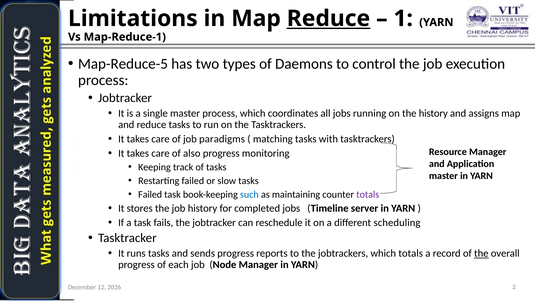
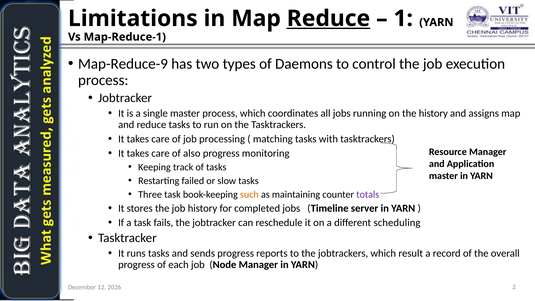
Map-Reduce-5: Map-Reduce-5 -> Map-Reduce-9
paradigms: paradigms -> processing
Failed at (150, 194): Failed -> Three
such colour: blue -> orange
which totals: totals -> result
the at (481, 253) underline: present -> none
